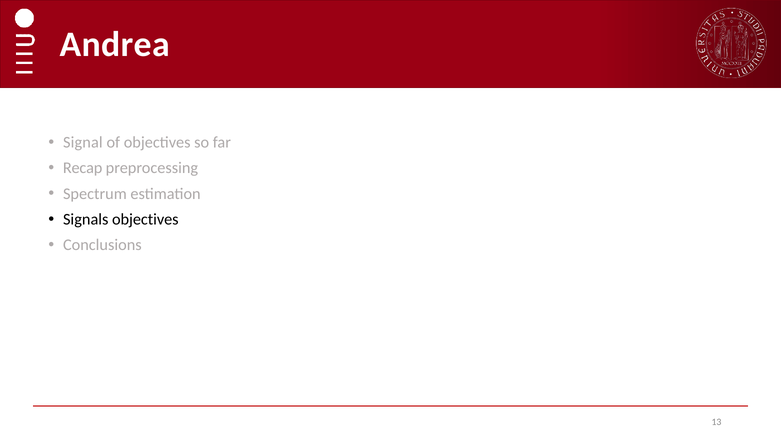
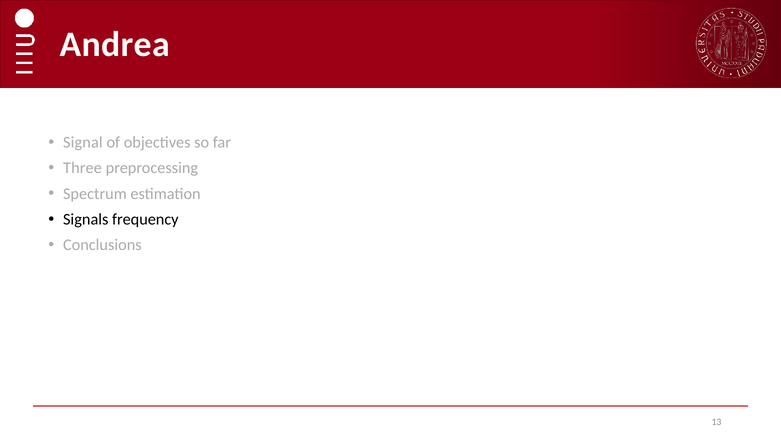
Recap: Recap -> Three
Signals objectives: objectives -> frequency
